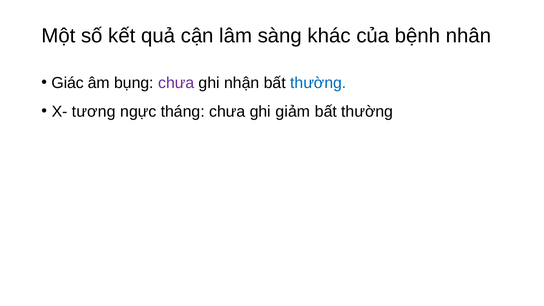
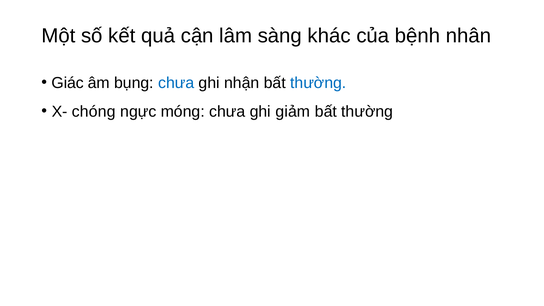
chưa at (176, 83) colour: purple -> blue
tương: tương -> chóng
tháng: tháng -> móng
